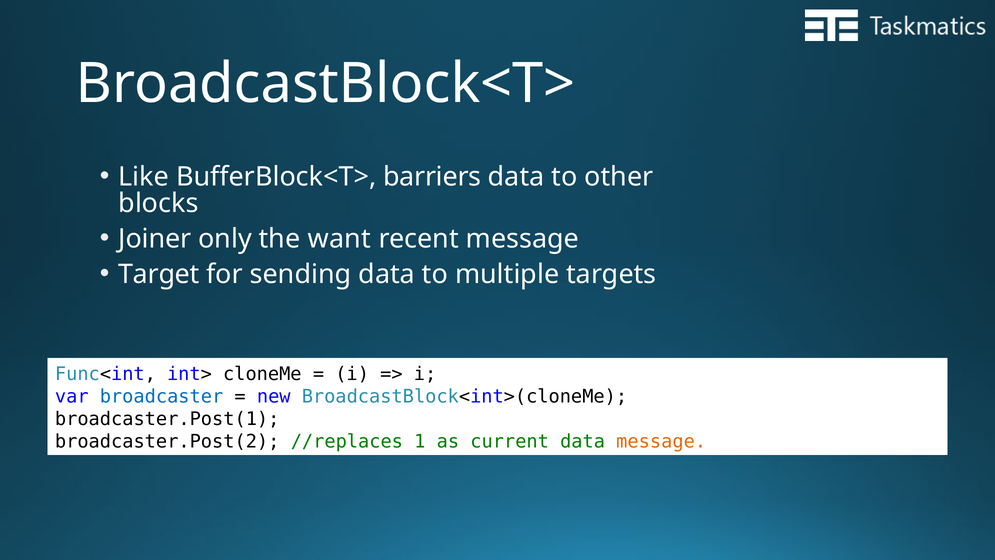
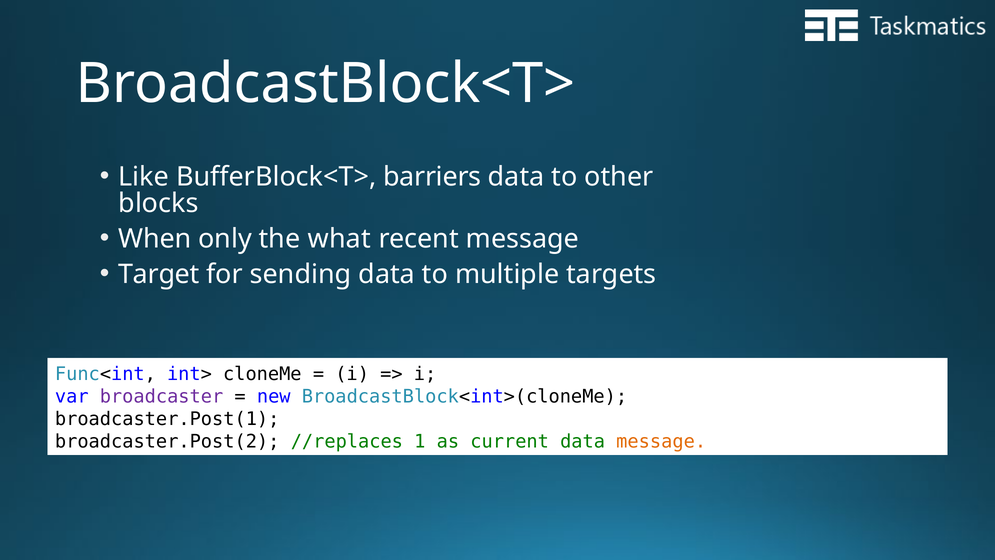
Joiner: Joiner -> When
want: want -> what
broadcaster colour: blue -> purple
